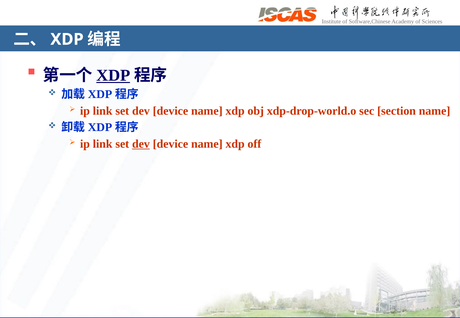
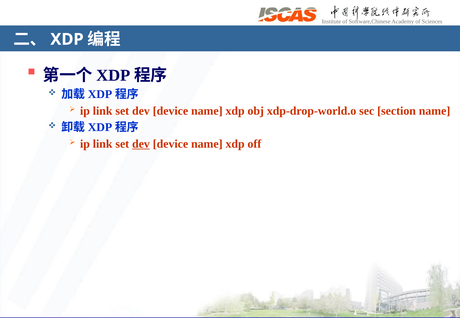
XDP at (113, 75) underline: present -> none
